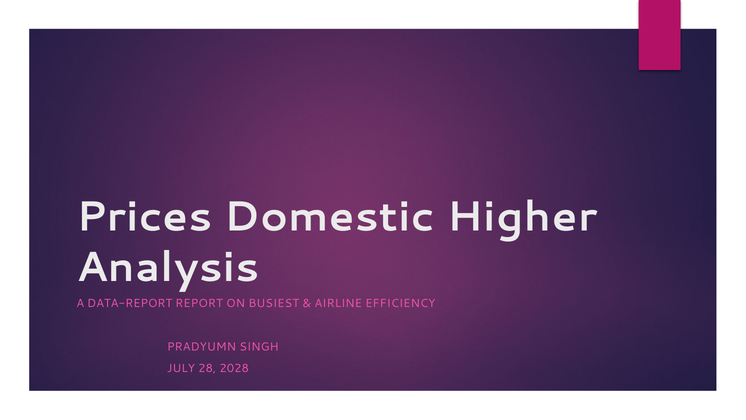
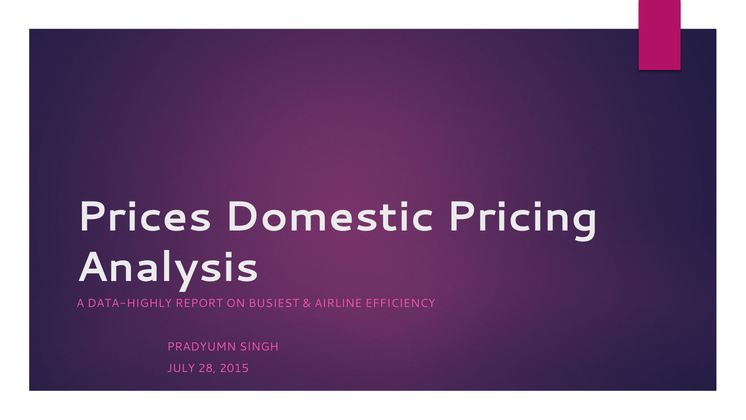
Higher: Higher -> Pricing
DATA-REPORT: DATA-REPORT -> DATA-HIGHLY
2028: 2028 -> 2015
